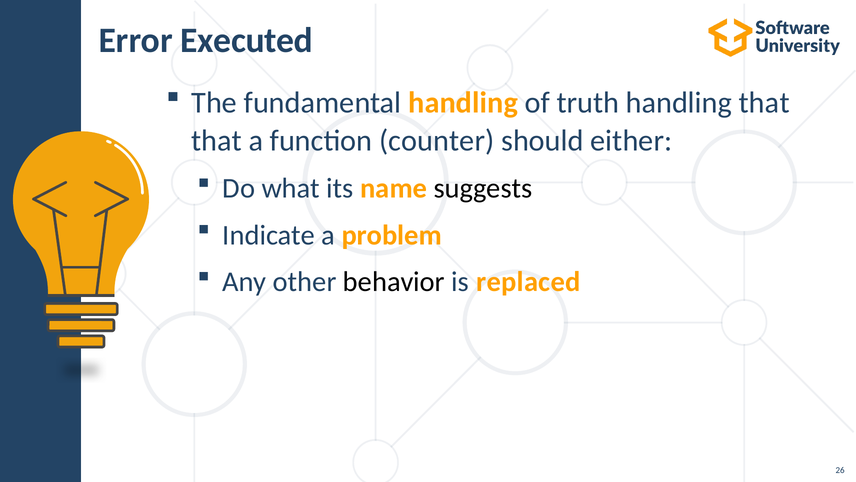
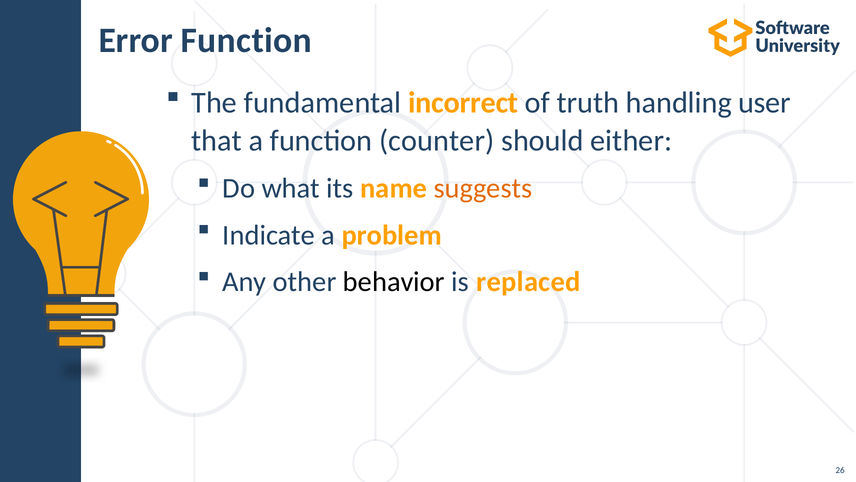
Error Executed: Executed -> Function
fundamental handling: handling -> incorrect
handling that: that -> user
suggests colour: black -> orange
